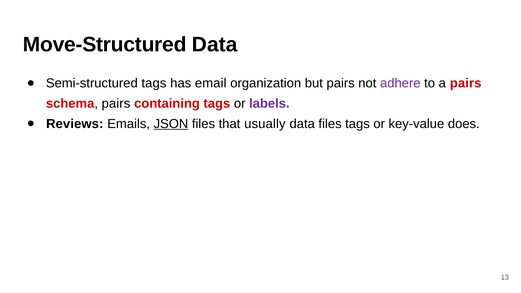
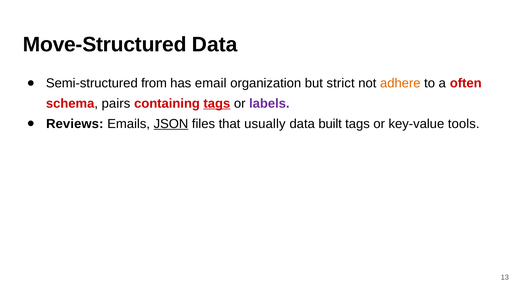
Semi-structured tags: tags -> from
but pairs: pairs -> strict
adhere colour: purple -> orange
a pairs: pairs -> often
tags at (217, 103) underline: none -> present
data files: files -> built
does: does -> tools
